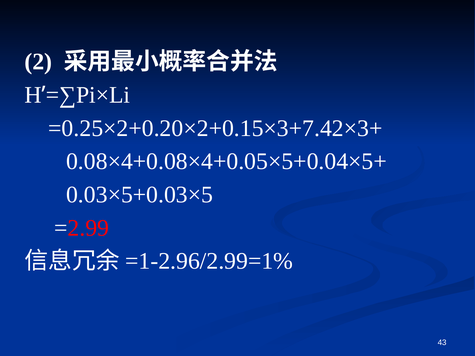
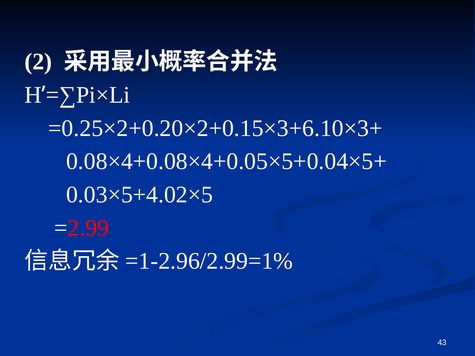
=0.25×2+0.20×2+0.15×3+7.42×3+: =0.25×2+0.20×2+0.15×3+7.42×3+ -> =0.25×2+0.20×2+0.15×3+6.10×3+
0.03×5+0.03×5: 0.03×5+0.03×5 -> 0.03×5+4.02×5
